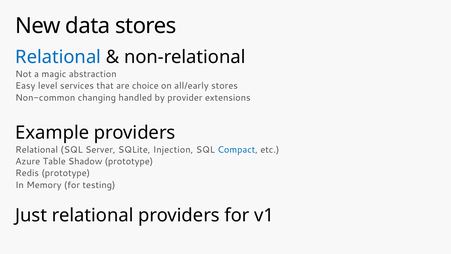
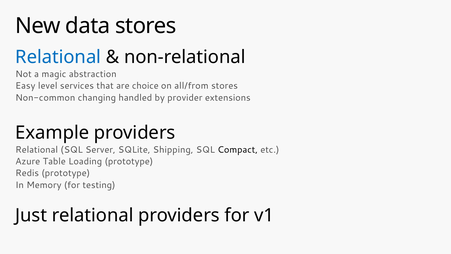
all/early: all/early -> all/from
Injection: Injection -> Shipping
Compact colour: blue -> black
Shadow: Shadow -> Loading
